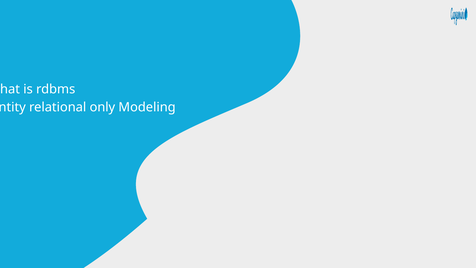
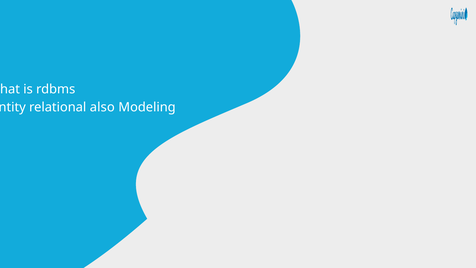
only: only -> also
